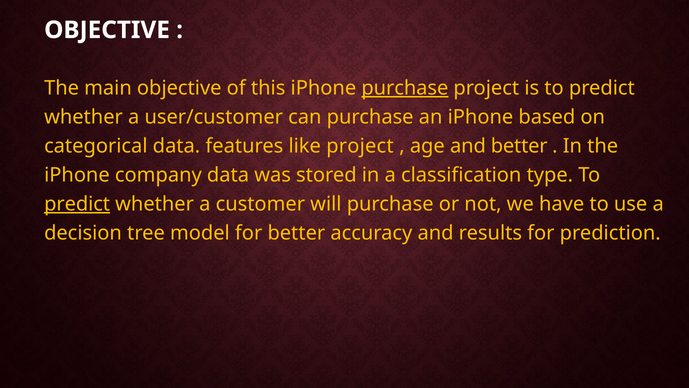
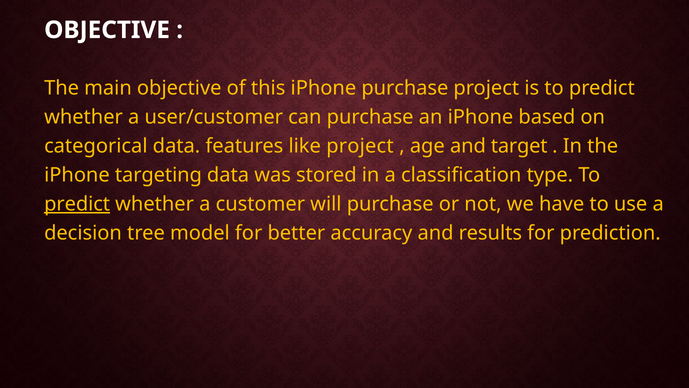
purchase at (405, 88) underline: present -> none
and better: better -> target
company: company -> targeting
